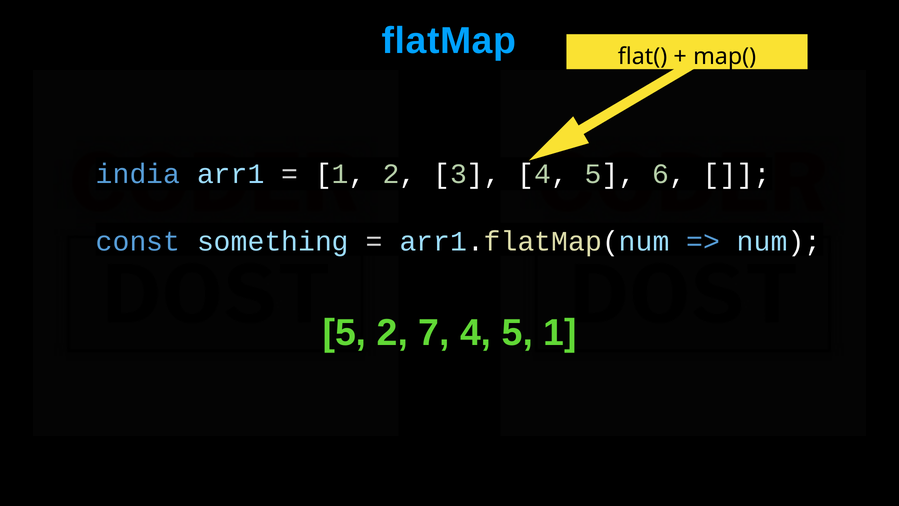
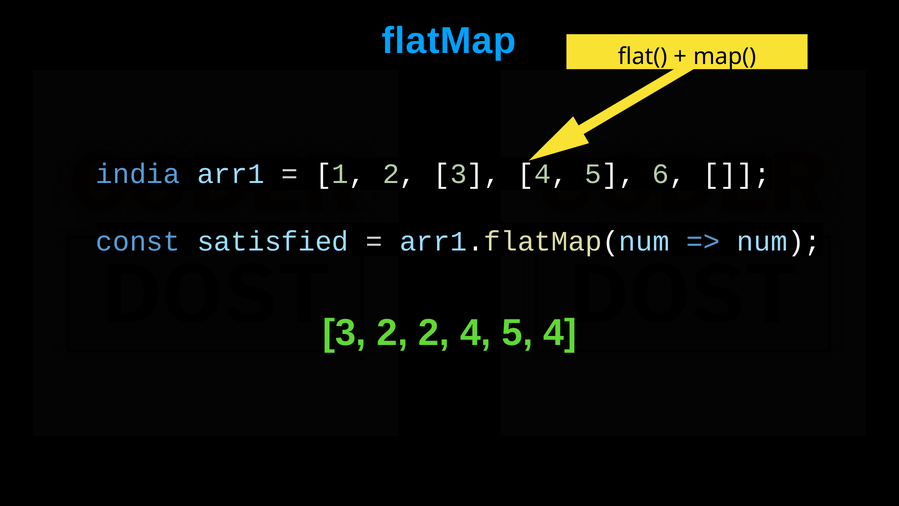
something: something -> satisfied
5 at (345, 333): 5 -> 3
2 7: 7 -> 2
5 1: 1 -> 4
